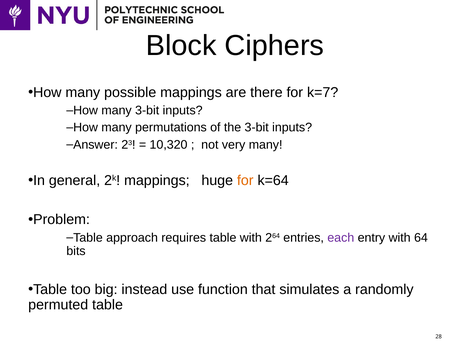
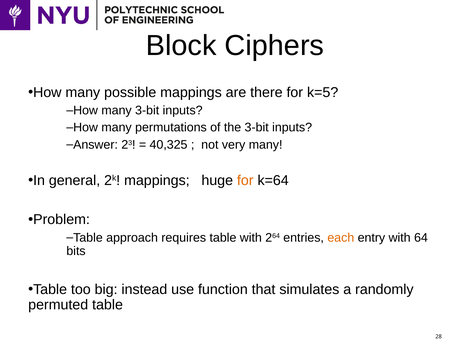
k=7: k=7 -> k=5
10,320: 10,320 -> 40,325
each colour: purple -> orange
